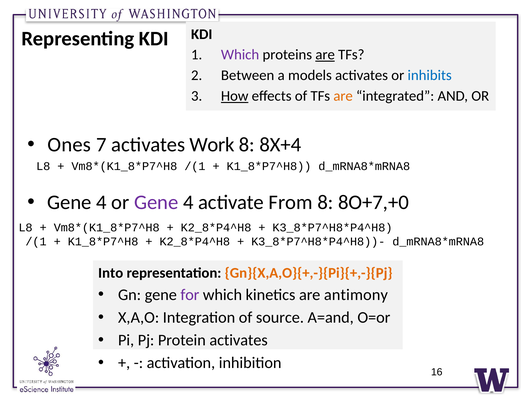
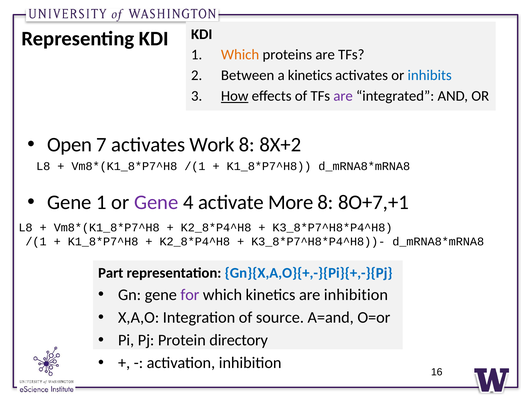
Which at (240, 55) colour: purple -> orange
are at (325, 55) underline: present -> none
a models: models -> kinetics
are at (343, 96) colour: orange -> purple
Ones: Ones -> Open
8X+4: 8X+4 -> 8X+2
4 at (101, 203): 4 -> 1
From: From -> More
8O+7,+0: 8O+7,+0 -> 8O+7,+1
Into: Into -> Part
Gn}{X,A,O}{+,-}{Pi}{+,-}{Pj colour: orange -> blue
are antimony: antimony -> inhibition
Protein activates: activates -> directory
